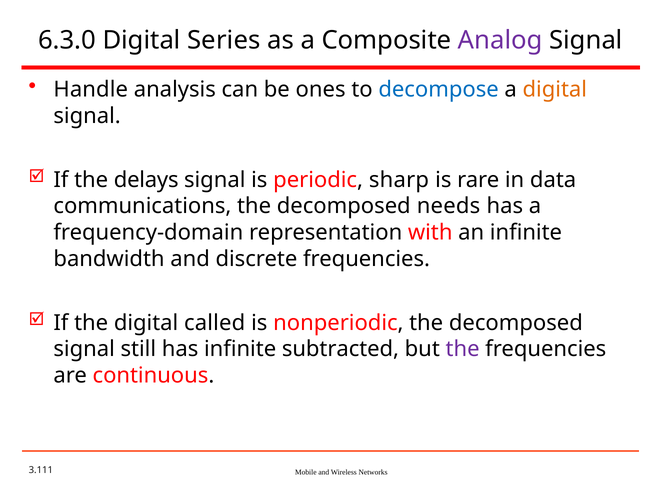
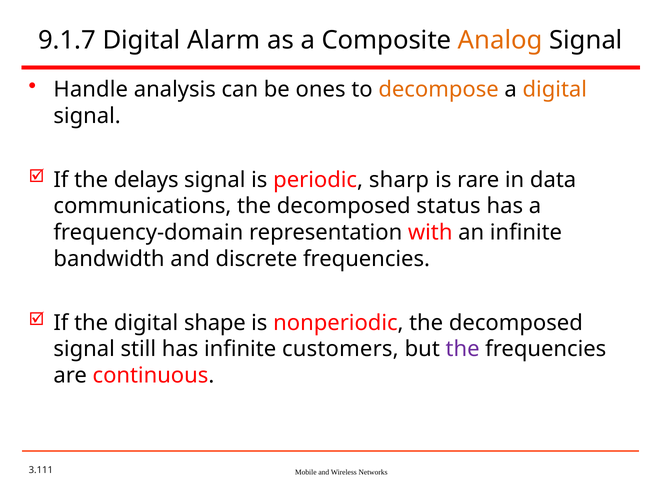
6.3.0: 6.3.0 -> 9.1.7
Series: Series -> Alarm
Analog colour: purple -> orange
decompose colour: blue -> orange
needs: needs -> status
called: called -> shape
subtracted: subtracted -> customers
